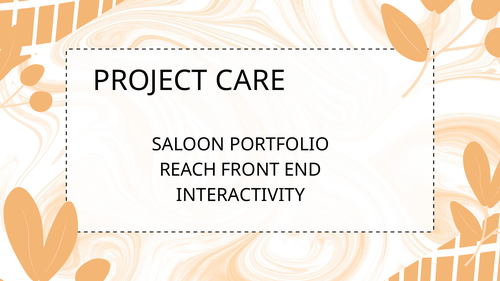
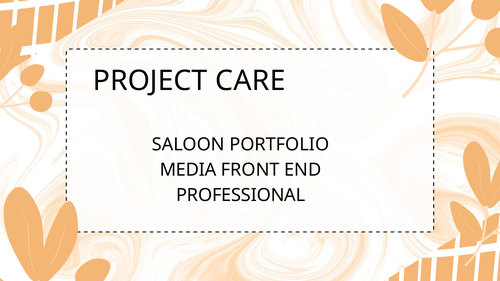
REACH: REACH -> MEDIA
INTERACTIVITY: INTERACTIVITY -> PROFESSIONAL
